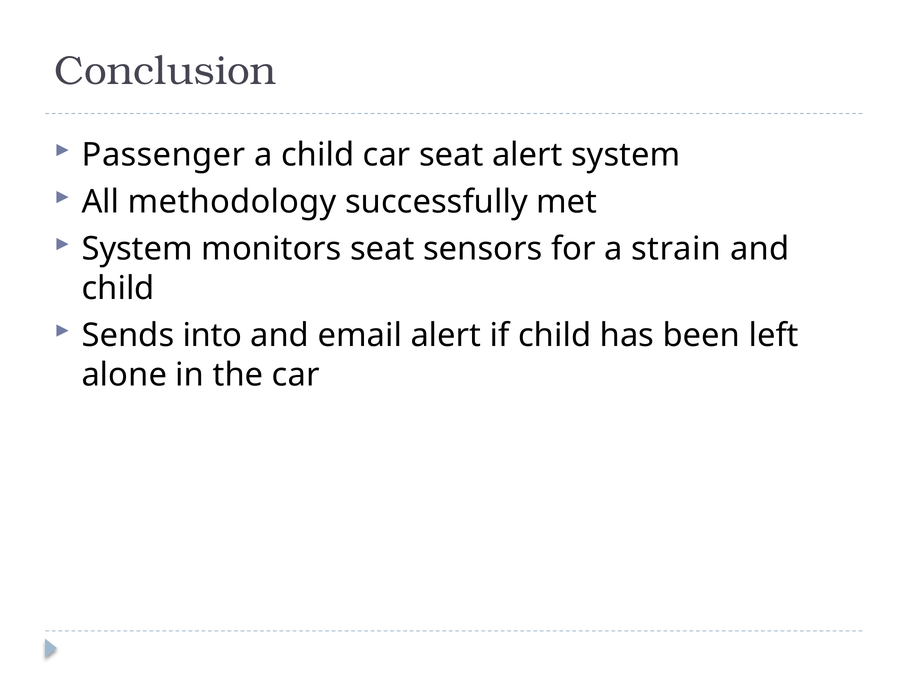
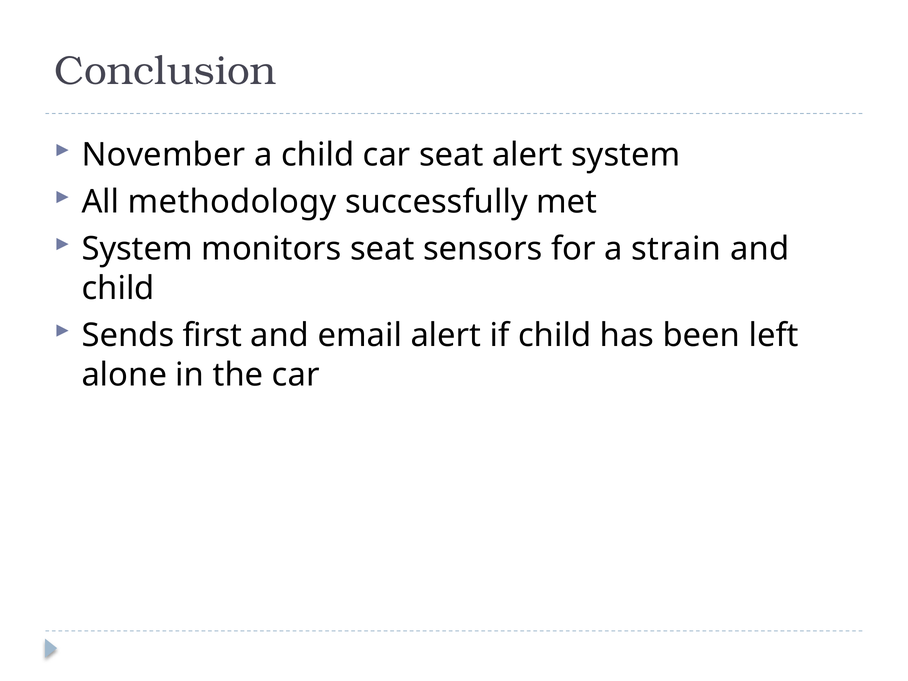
Passenger: Passenger -> November
into: into -> first
